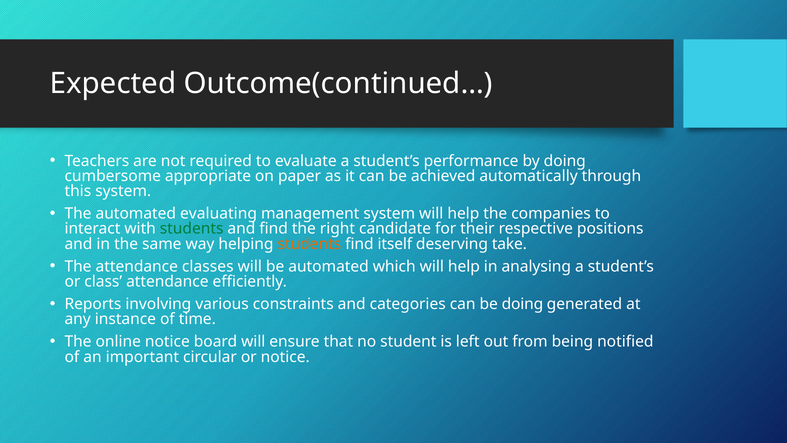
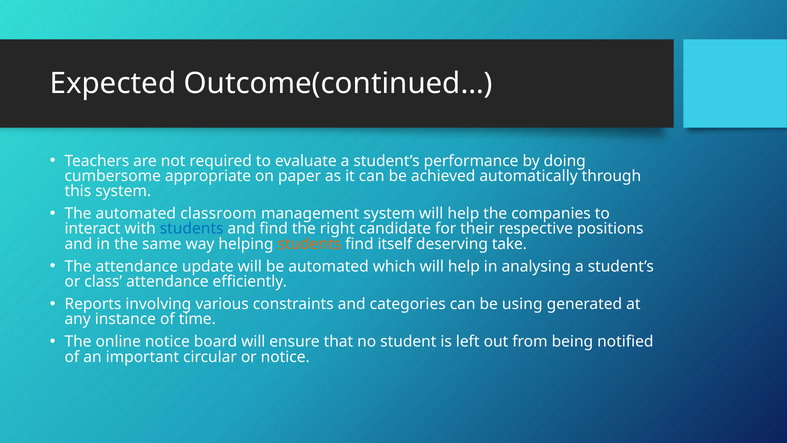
evaluating: evaluating -> classroom
students at (192, 229) colour: green -> blue
classes: classes -> update
be doing: doing -> using
